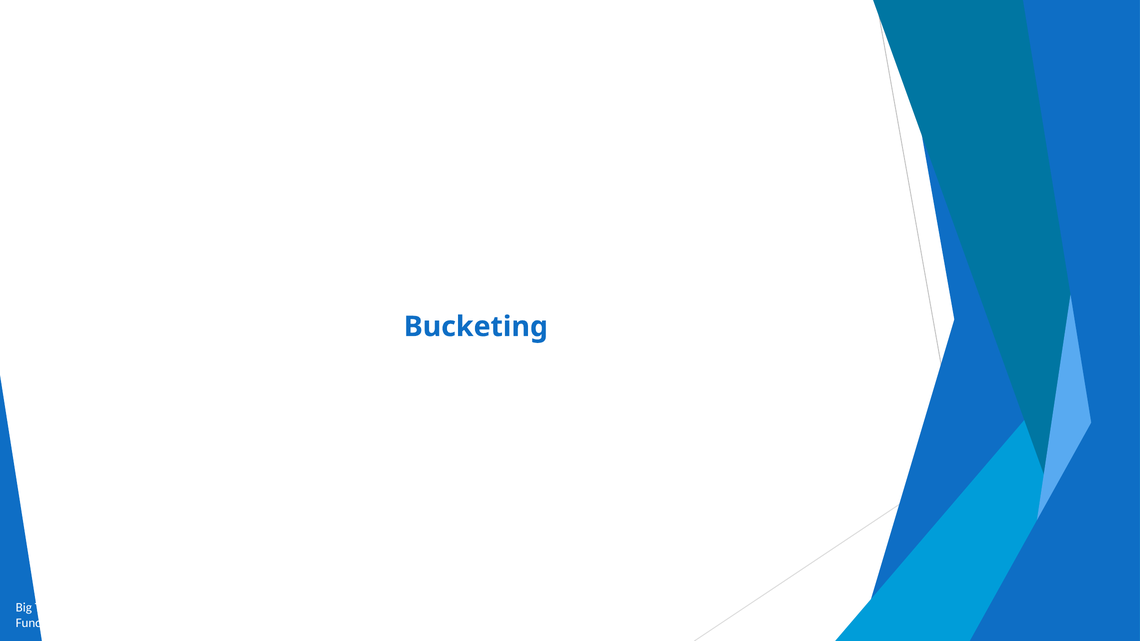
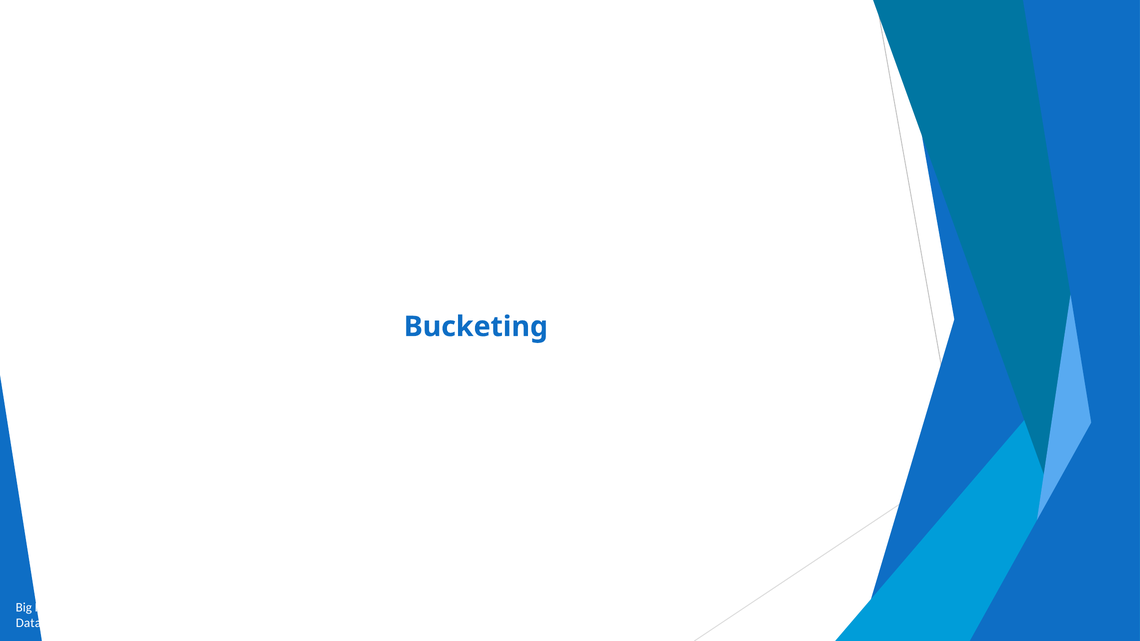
True: True -> Field
Functions: Functions -> Database
